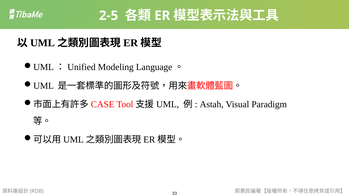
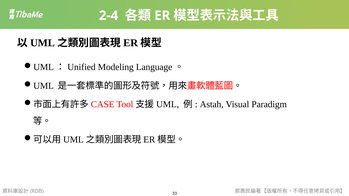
2-5: 2-5 -> 2-4
